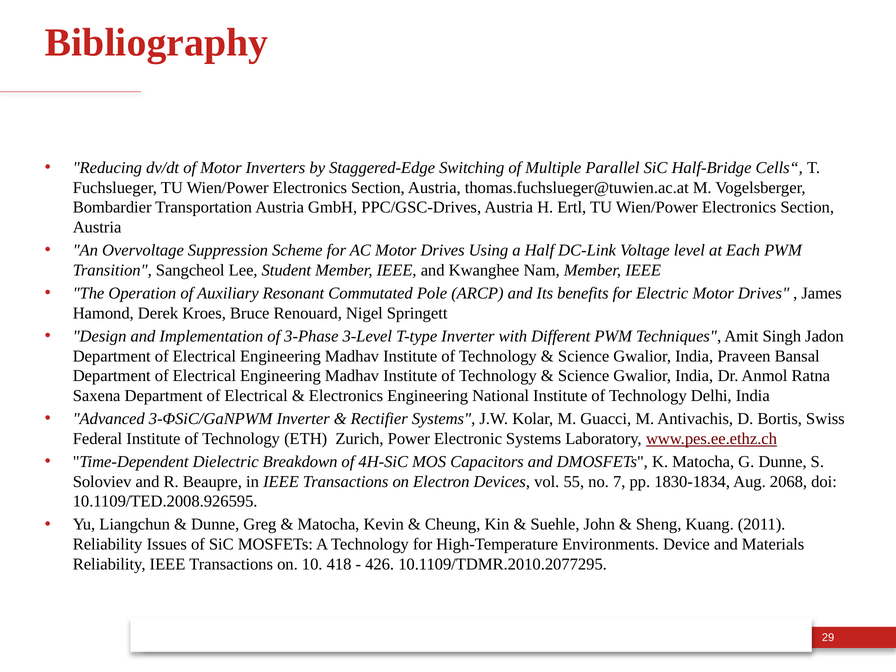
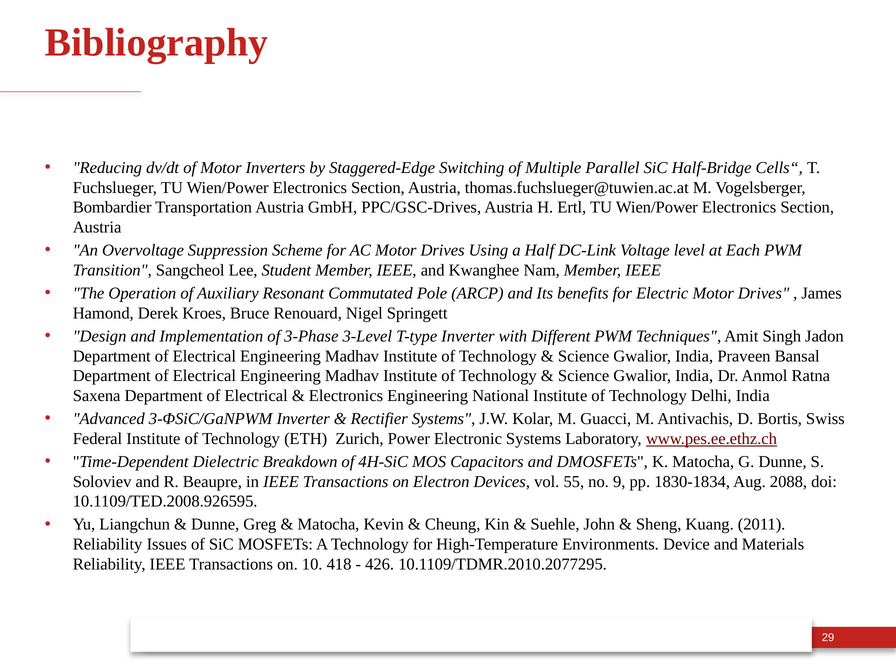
7: 7 -> 9
2068: 2068 -> 2088
